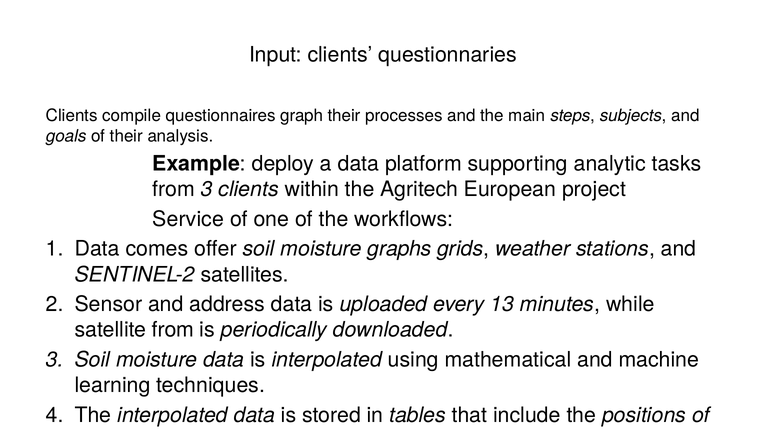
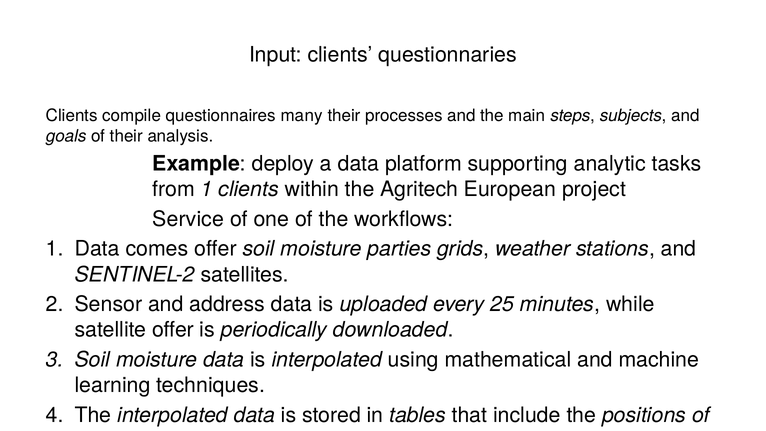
graph: graph -> many
from 3: 3 -> 1
graphs: graphs -> parties
13: 13 -> 25
satellite from: from -> offer
